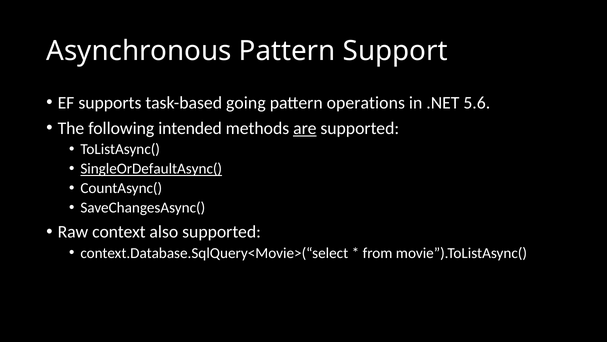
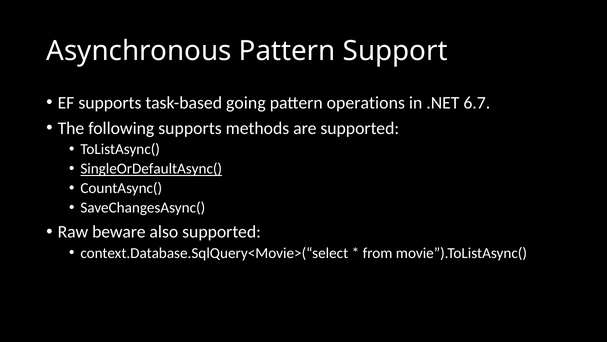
5.6: 5.6 -> 6.7
following intended: intended -> supports
are underline: present -> none
context: context -> beware
